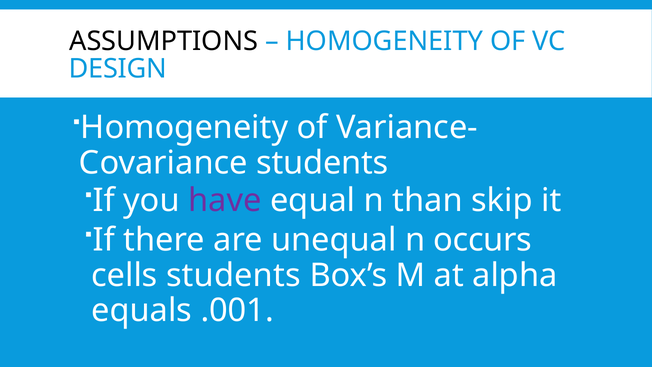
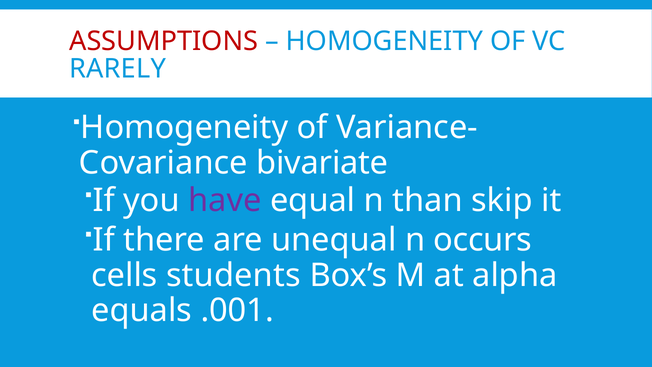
ASSUMPTIONS colour: black -> red
DESIGN: DESIGN -> RARELY
students at (322, 163): students -> bivariate
